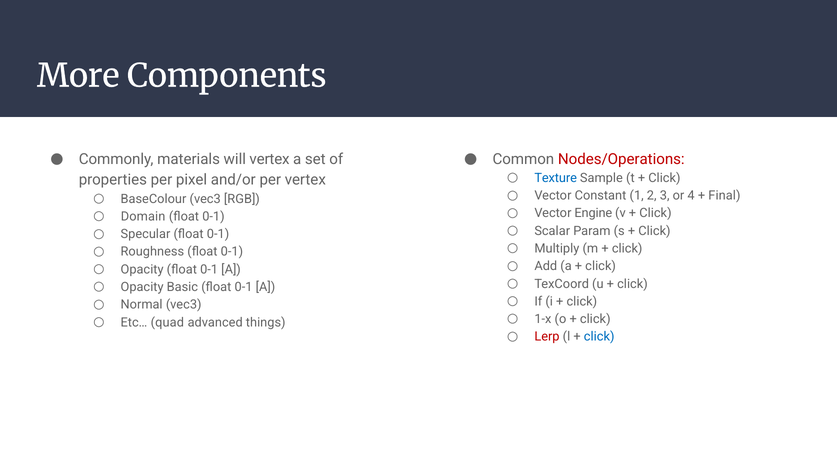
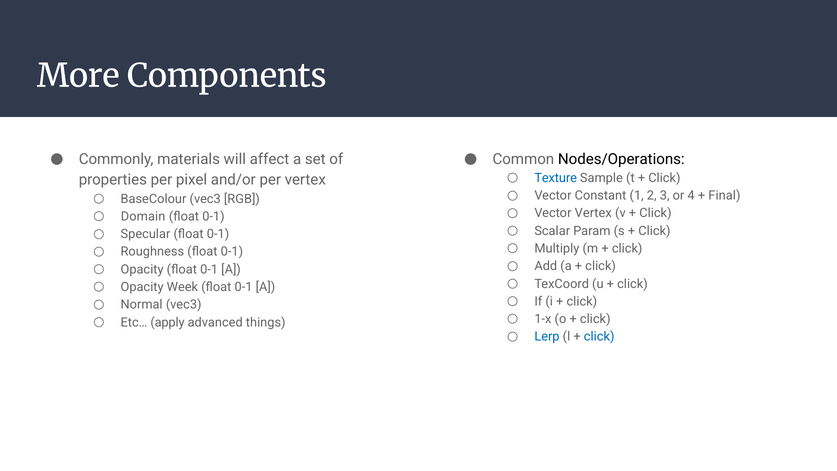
will vertex: vertex -> affect
Nodes/Operations colour: red -> black
Vector Engine: Engine -> Vertex
Basic: Basic -> Week
quad: quad -> apply
Lerp colour: red -> blue
